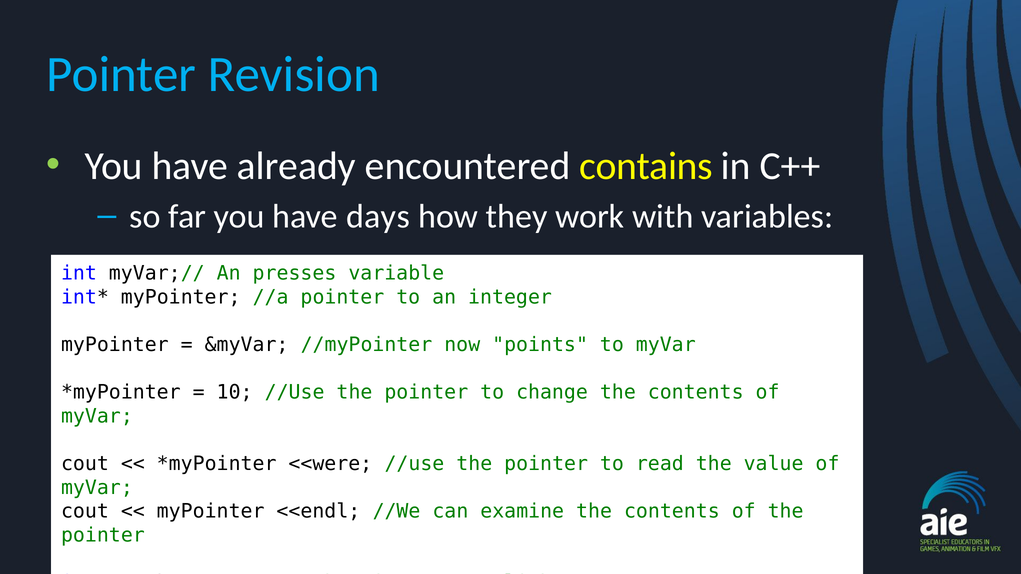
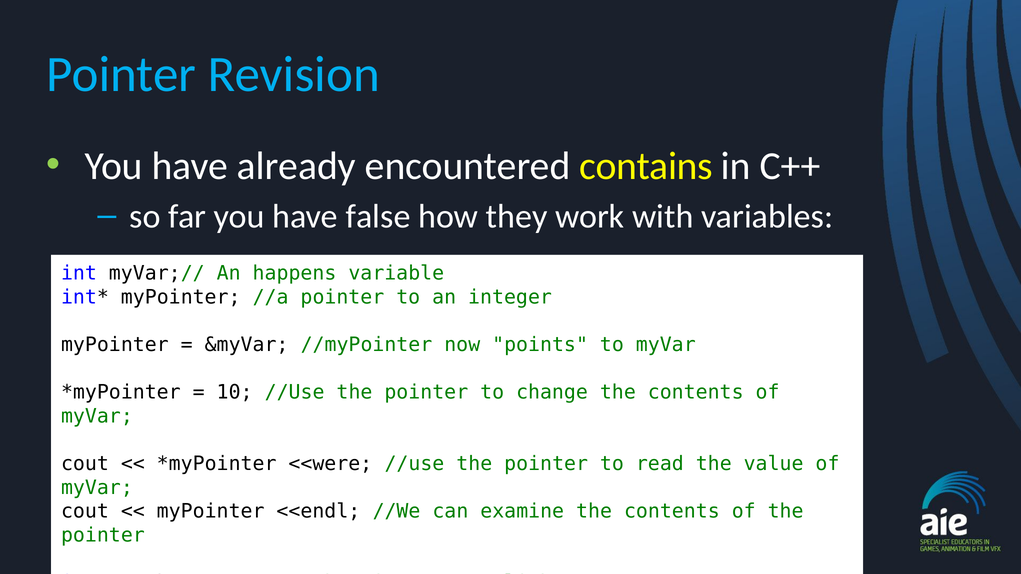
days: days -> false
presses: presses -> happens
